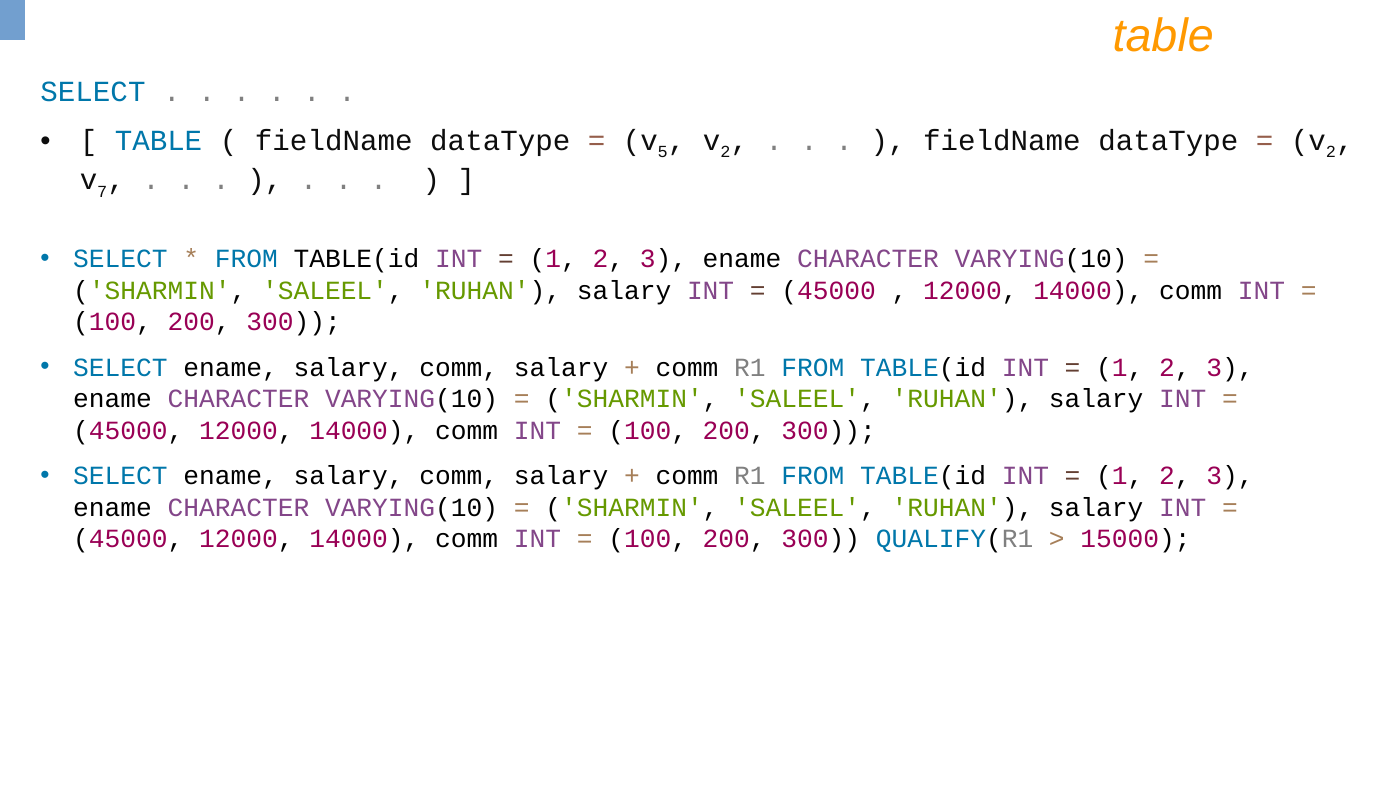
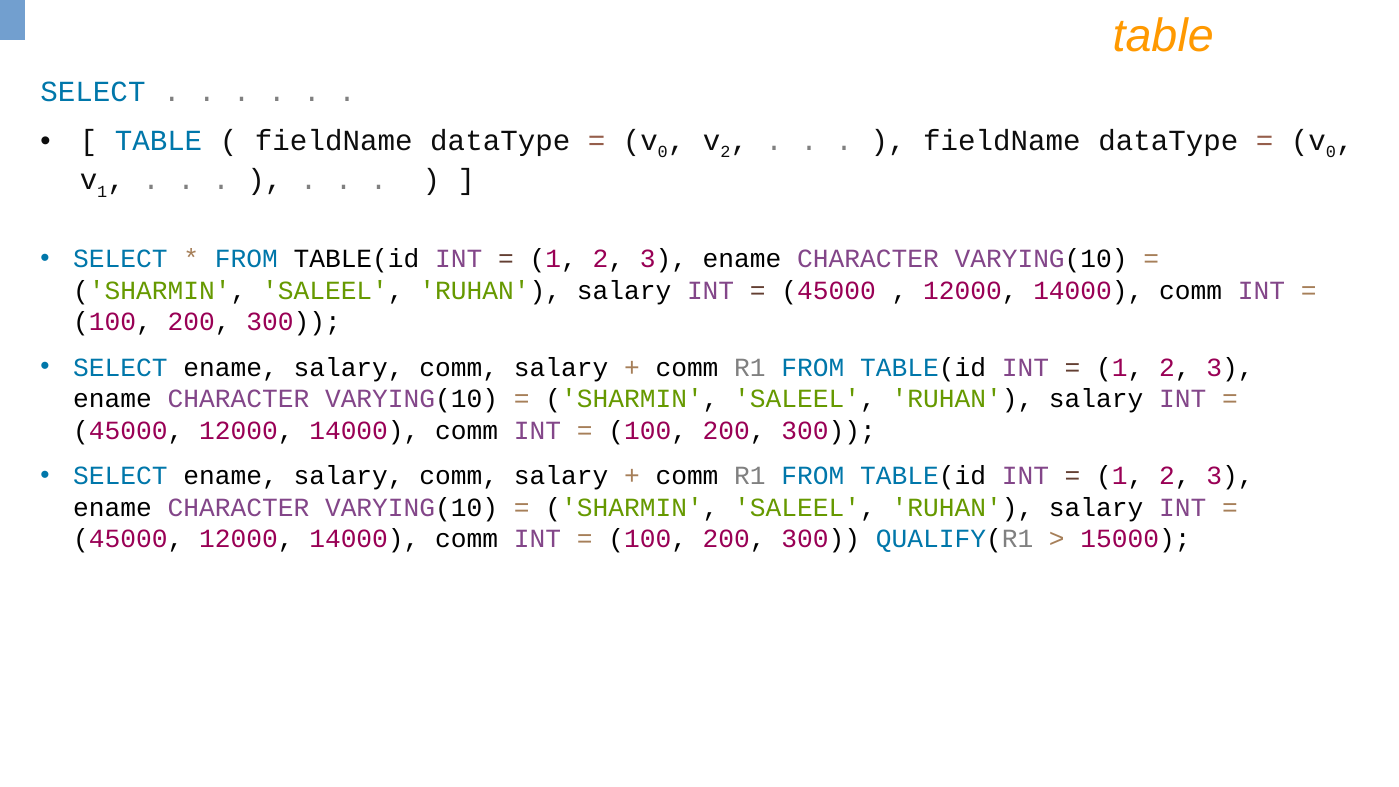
5 at (663, 152): 5 -> 0
2 at (1331, 152): 2 -> 0
7 at (102, 192): 7 -> 1
